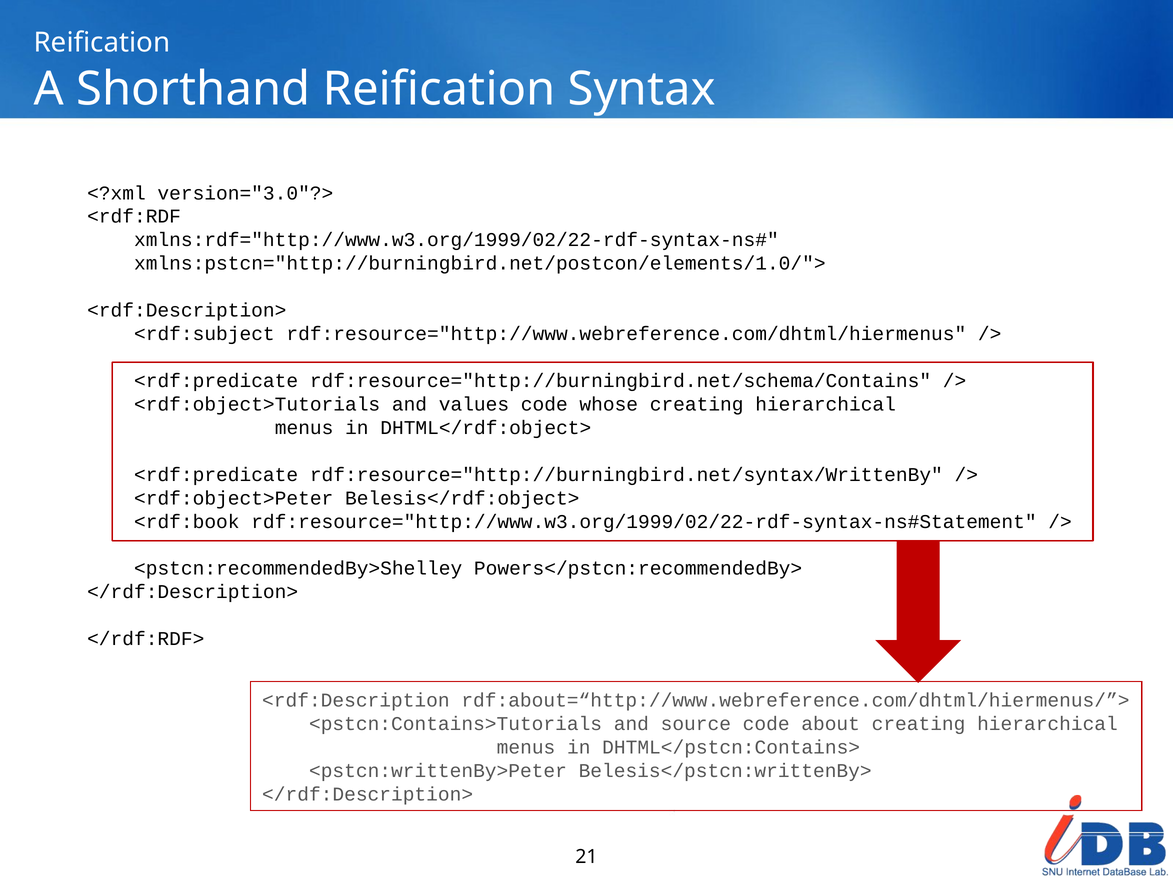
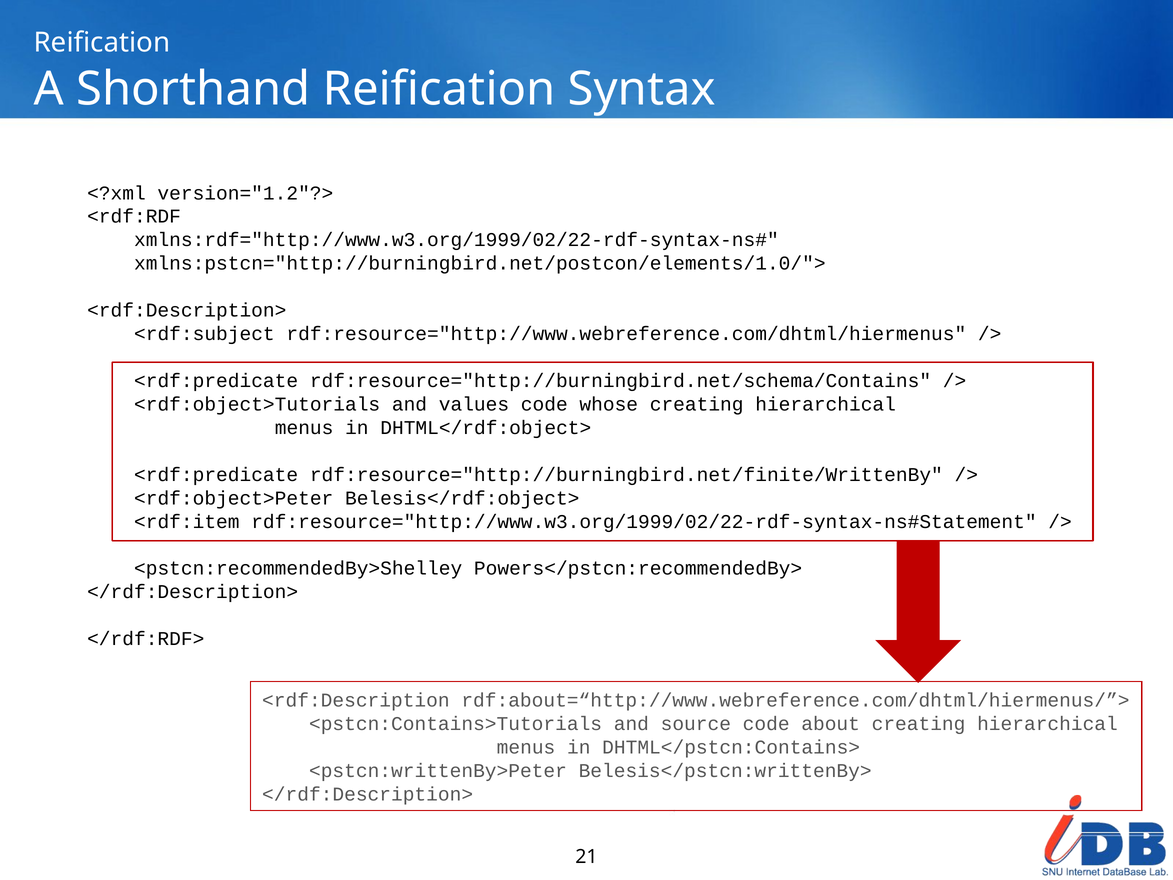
version="3.0"?>: version="3.0"?> -> version="1.2"?>
rdf:resource="http://burningbird.net/syntax/WrittenBy: rdf:resource="http://burningbird.net/syntax/WrittenBy -> rdf:resource="http://burningbird.net/finite/WrittenBy
<rdf:book: <rdf:book -> <rdf:item
